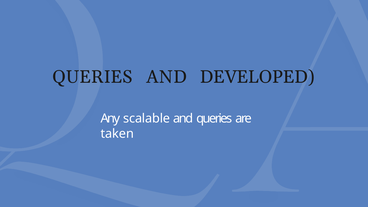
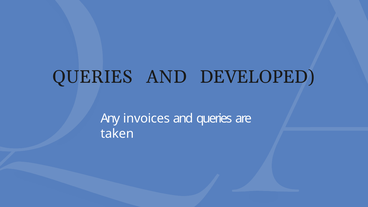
scalable: scalable -> invoices
